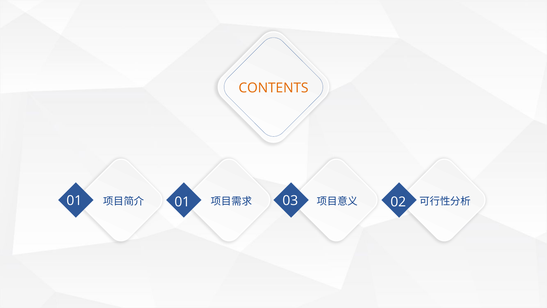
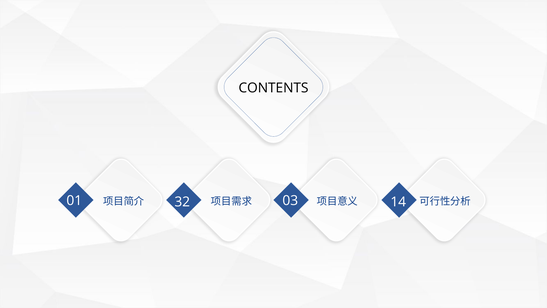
CONTENTS colour: orange -> black
01 01: 01 -> 32
02: 02 -> 14
